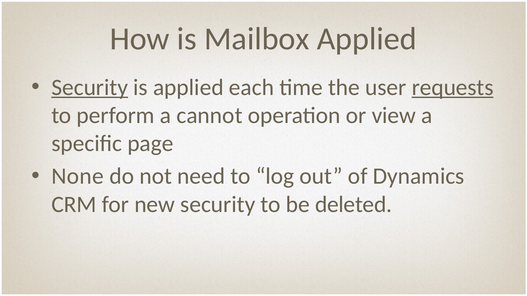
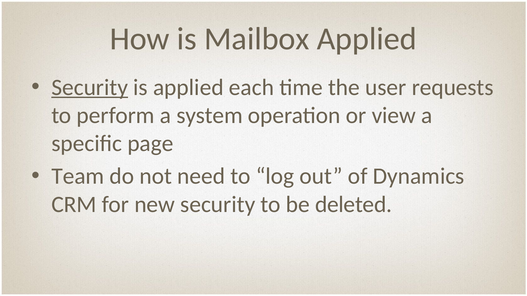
requests underline: present -> none
cannot: cannot -> system
None: None -> Team
